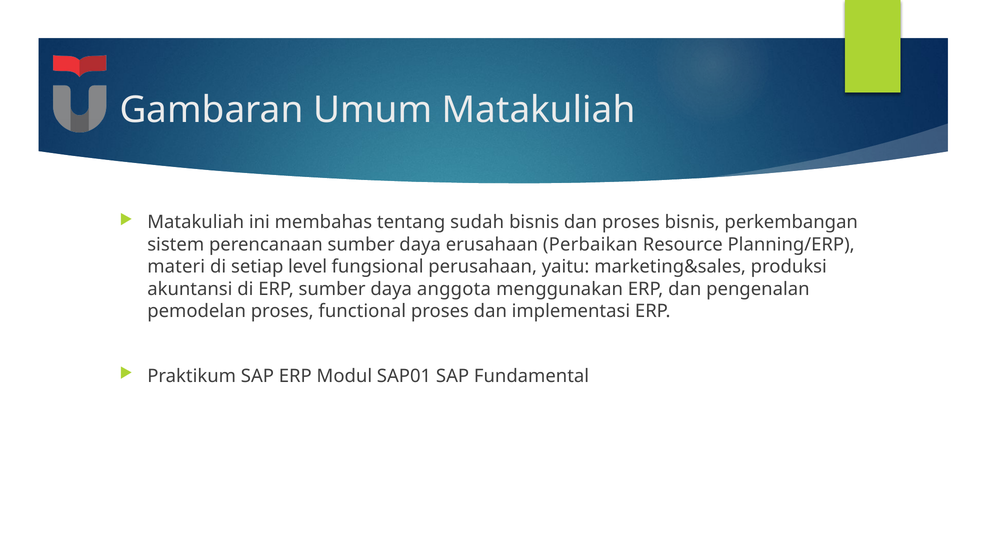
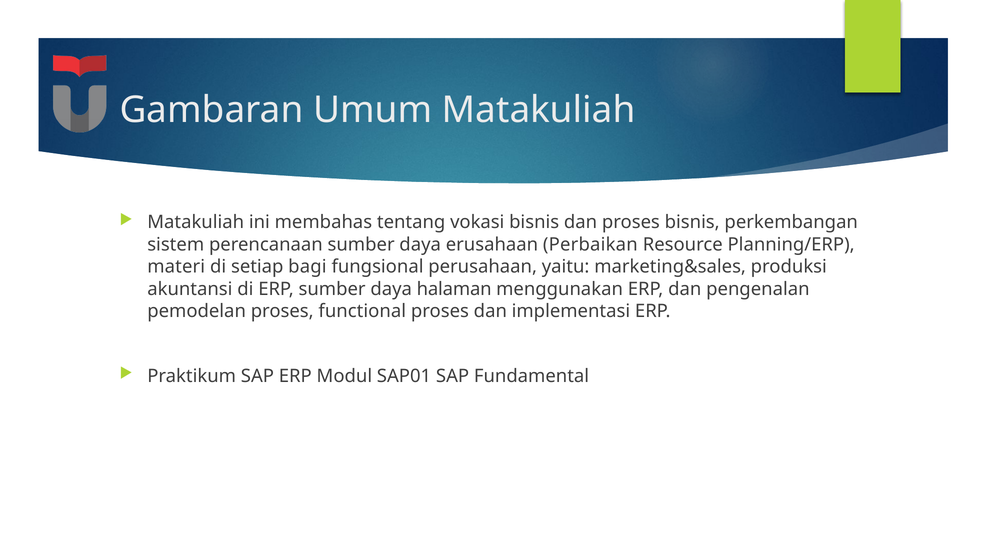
sudah: sudah -> vokasi
level: level -> bagi
anggota: anggota -> halaman
